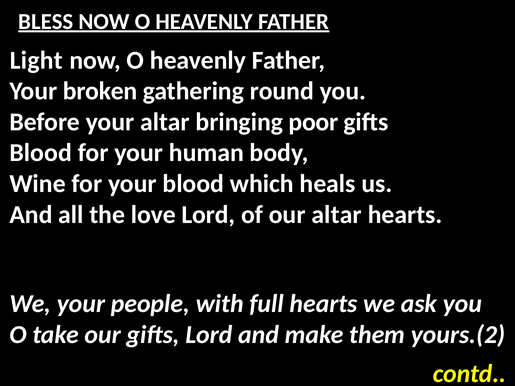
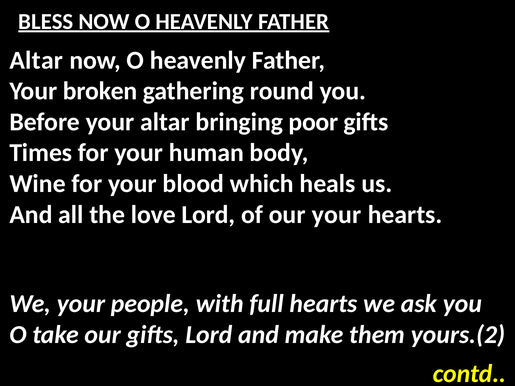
Light at (36, 60): Light -> Altar
Blood at (41, 153): Blood -> Times
our altar: altar -> your
